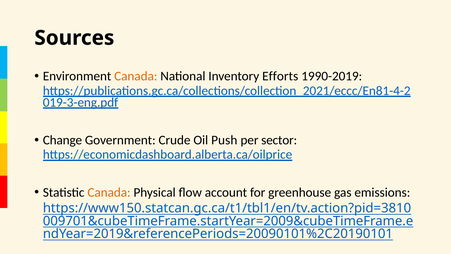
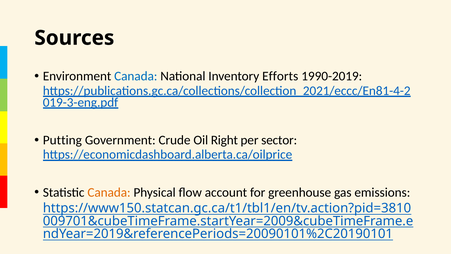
Canada at (136, 76) colour: orange -> blue
Change: Change -> Putting
Push: Push -> Right
